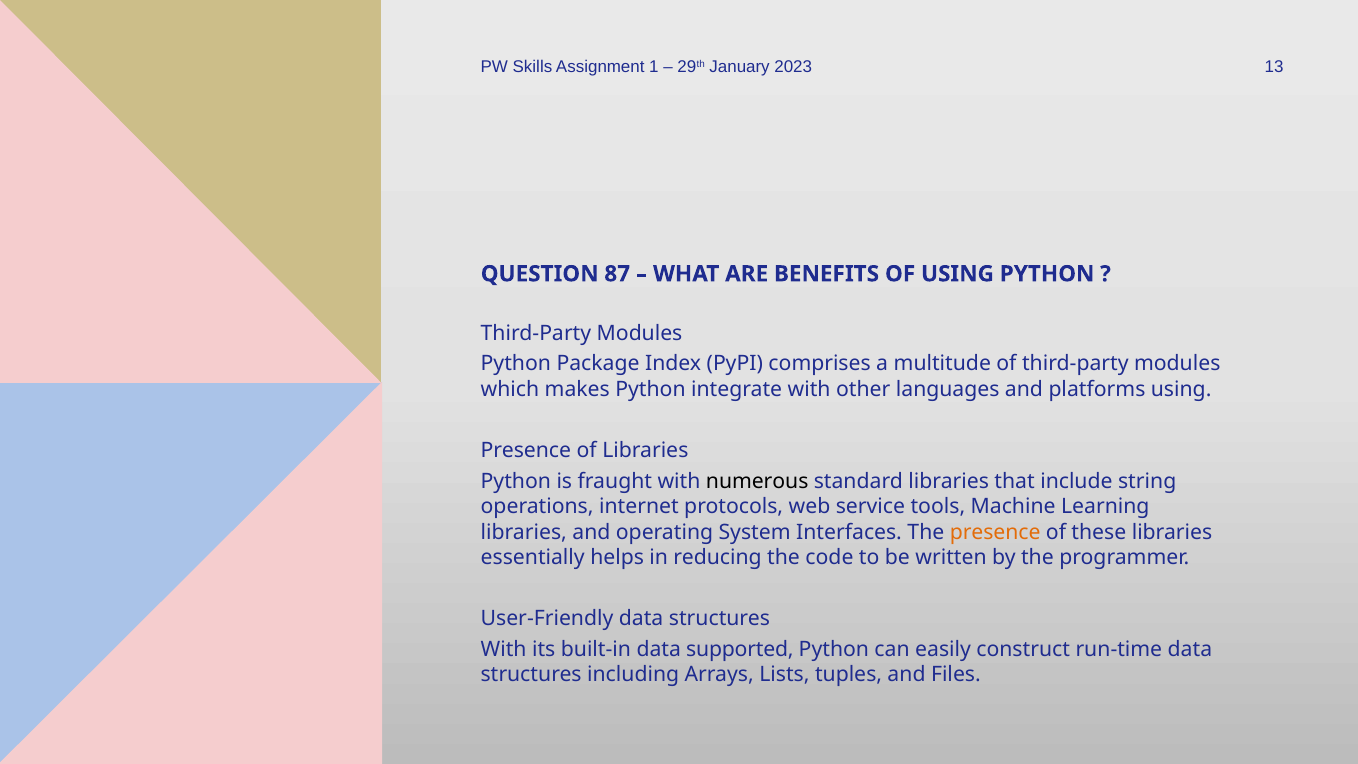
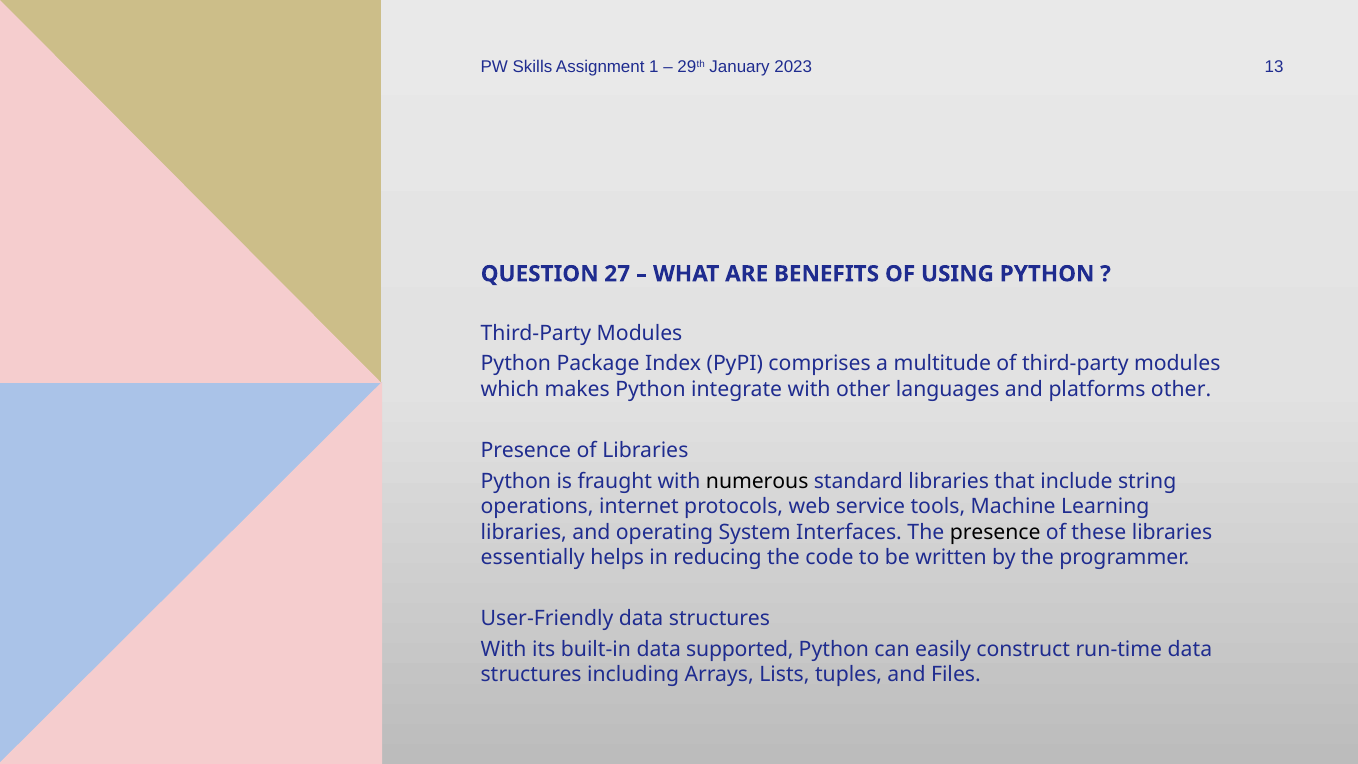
87: 87 -> 27
platforms using: using -> other
presence at (995, 532) colour: orange -> black
